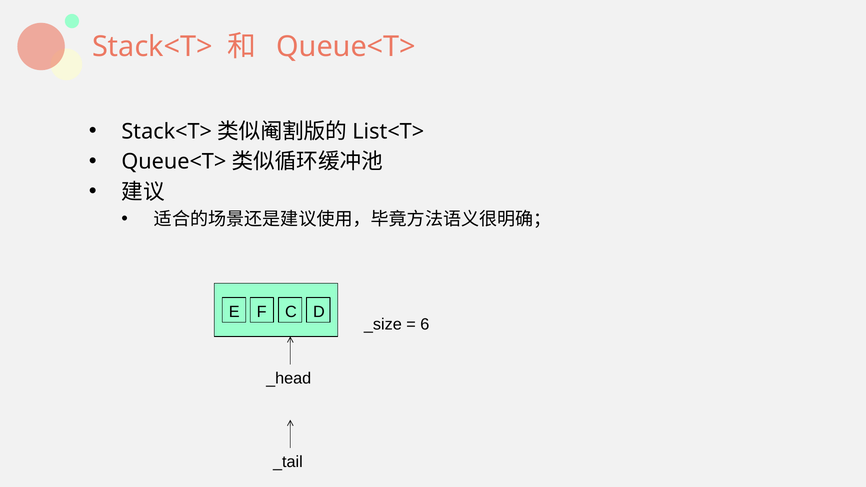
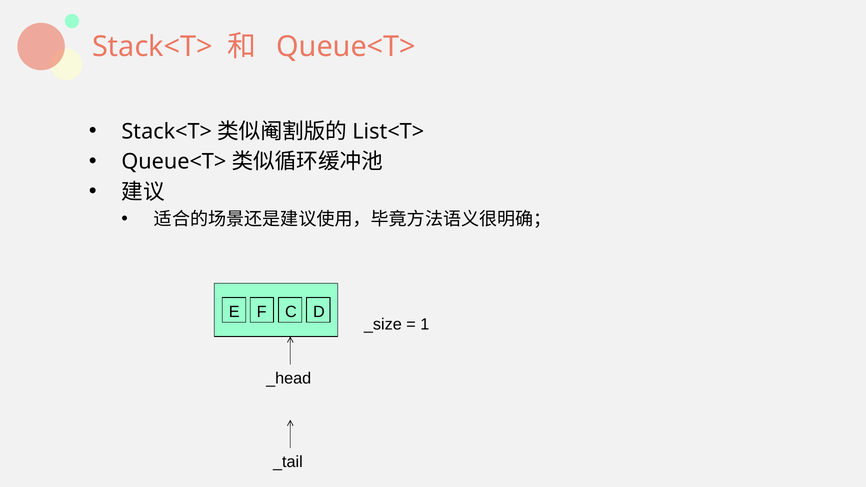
6: 6 -> 1
